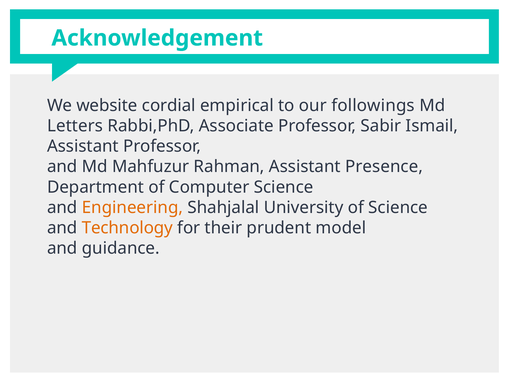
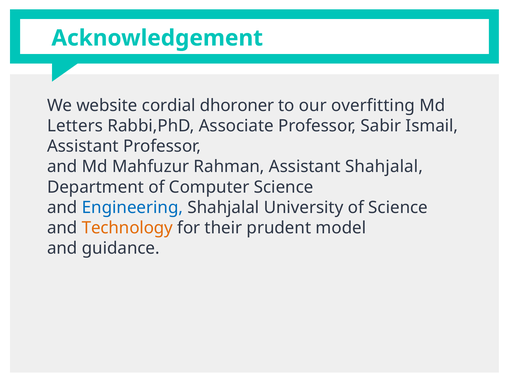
empirical: empirical -> dhoroner
followings: followings -> overfitting
Assistant Presence: Presence -> Shahjalal
Engineering colour: orange -> blue
